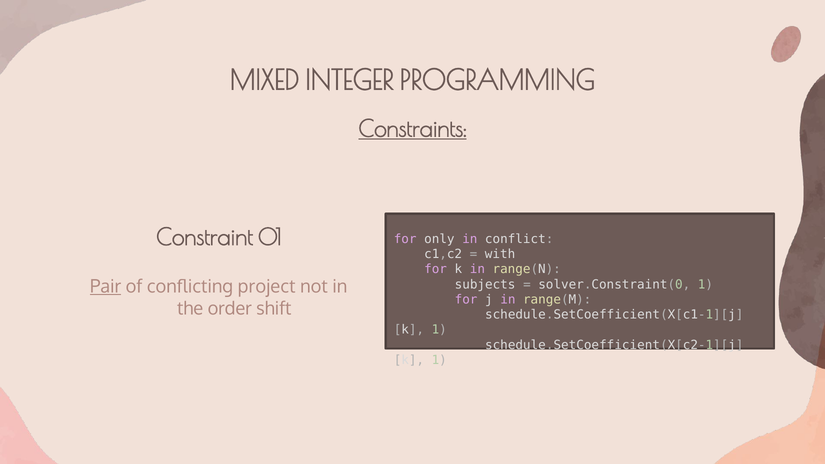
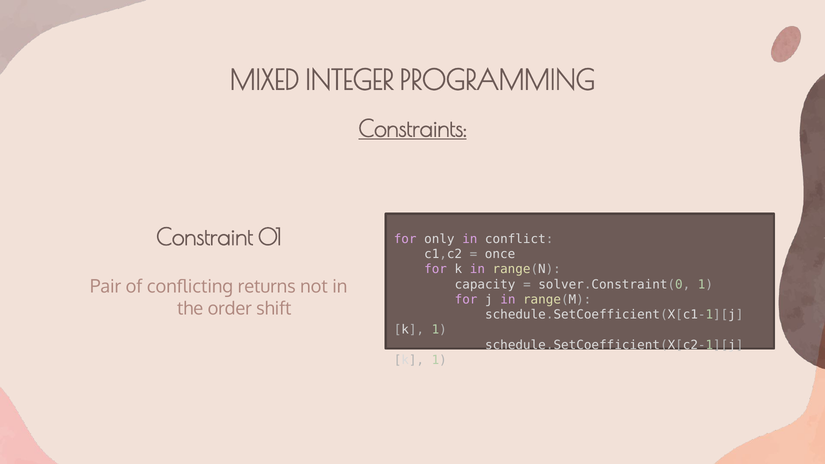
with: with -> once
Pair underline: present -> none
project: project -> returns
subjects: subjects -> capacity
